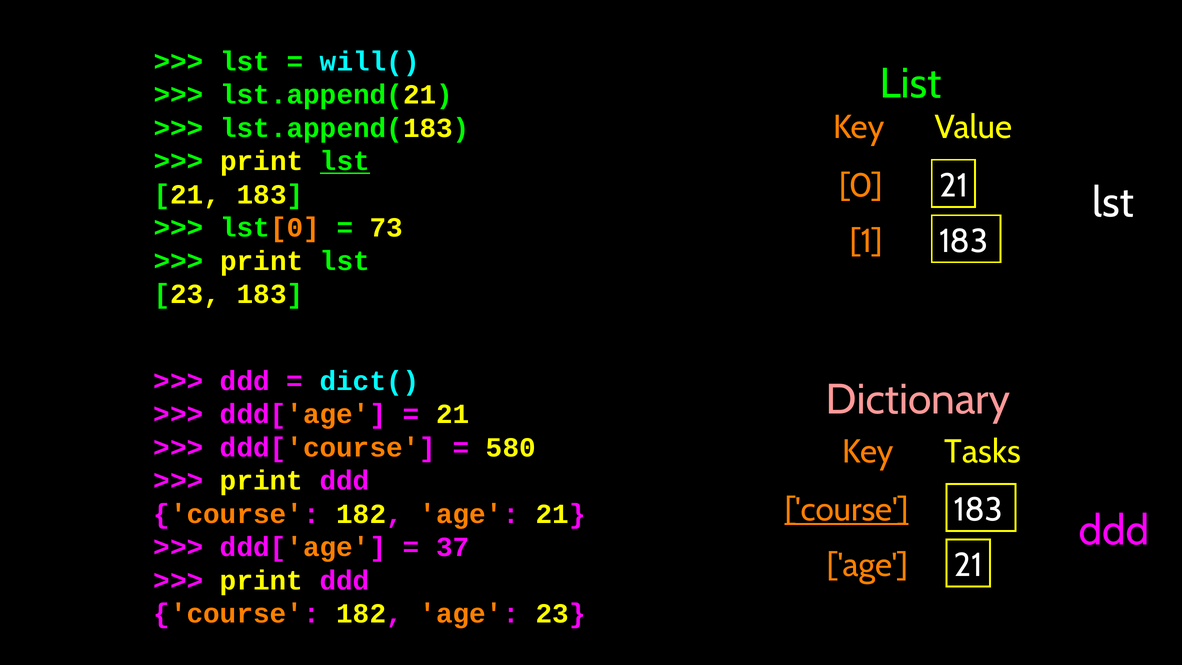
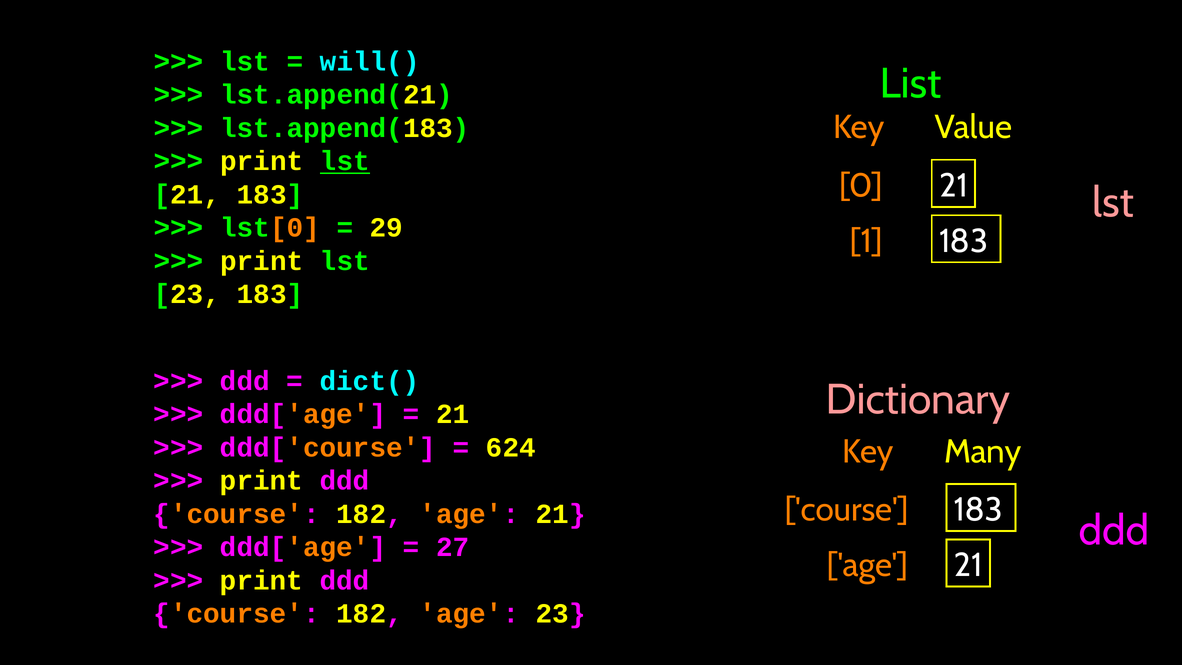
lst at (1113, 203) colour: white -> pink
73: 73 -> 29
580: 580 -> 624
Tasks: Tasks -> Many
course at (847, 510) underline: present -> none
37: 37 -> 27
